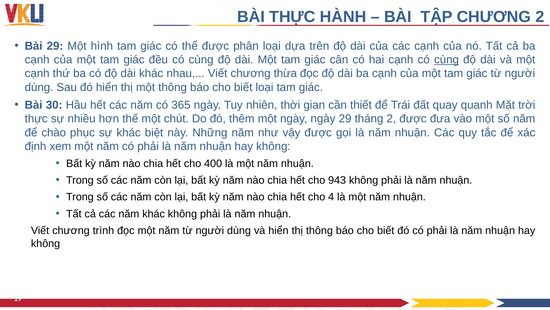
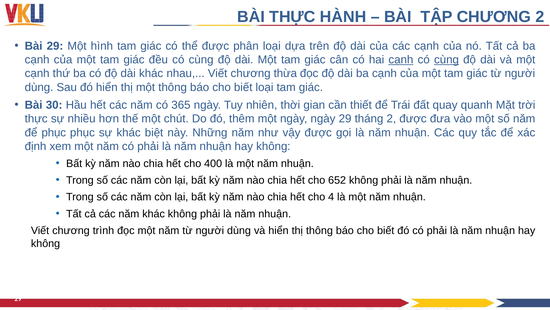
cạnh at (401, 60) underline: none -> present
để chào: chào -> phục
943: 943 -> 652
